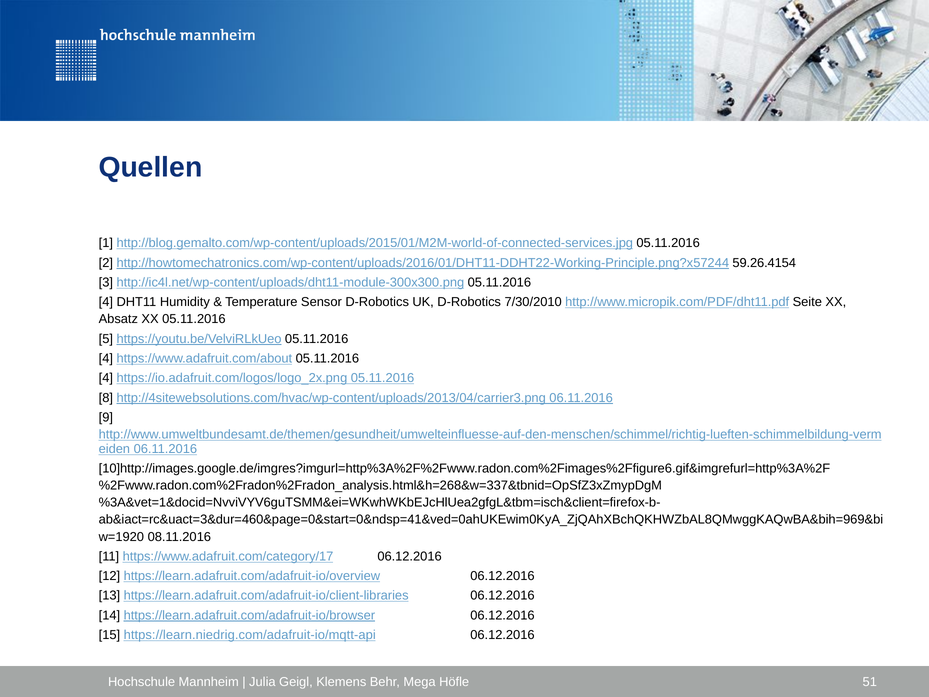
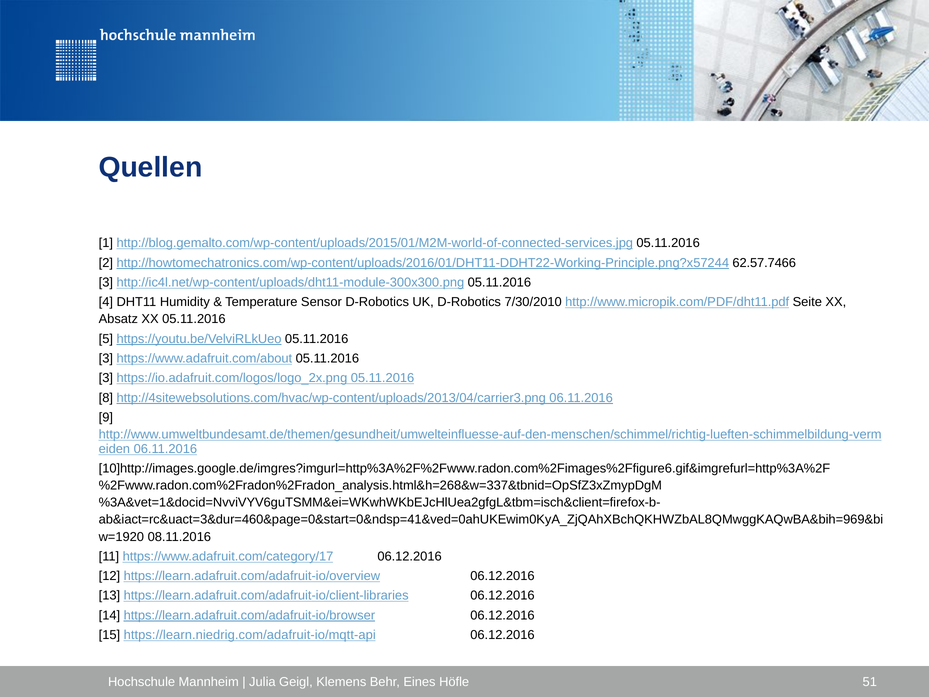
59.26.4154: 59.26.4154 -> 62.57.7466
4 at (106, 358): 4 -> 3
4 at (106, 378): 4 -> 3
Mega: Mega -> Eines
